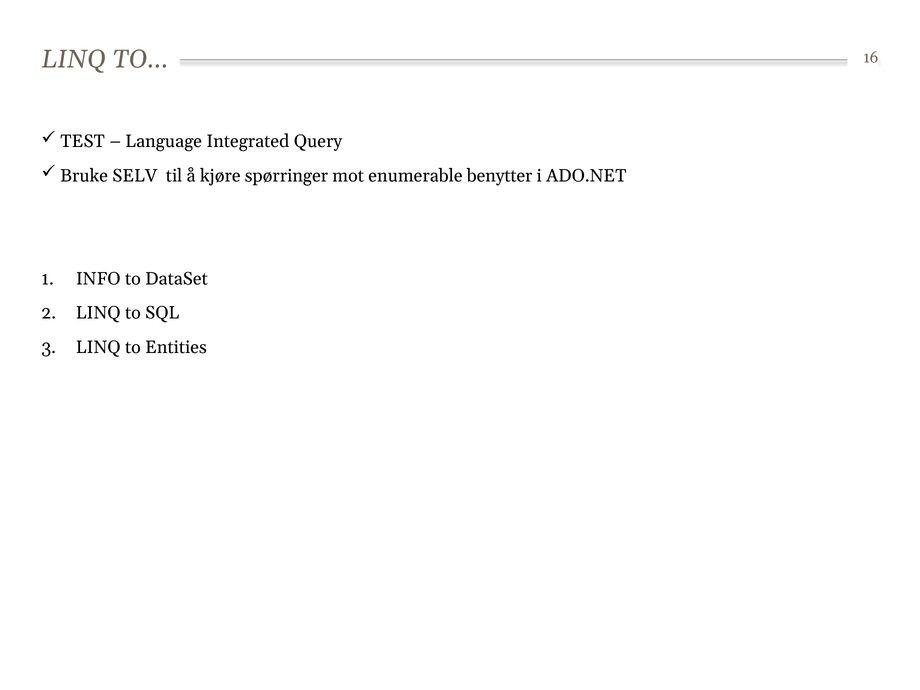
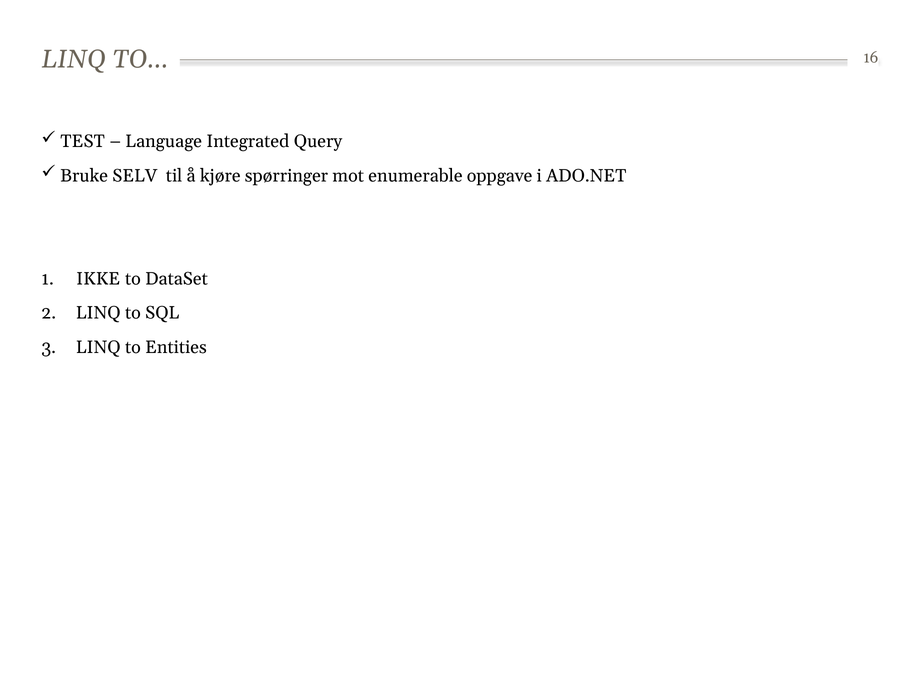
benytter: benytter -> oppgave
INFO: INFO -> IKKE
